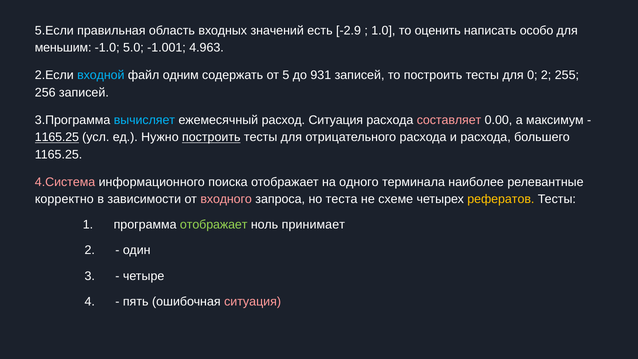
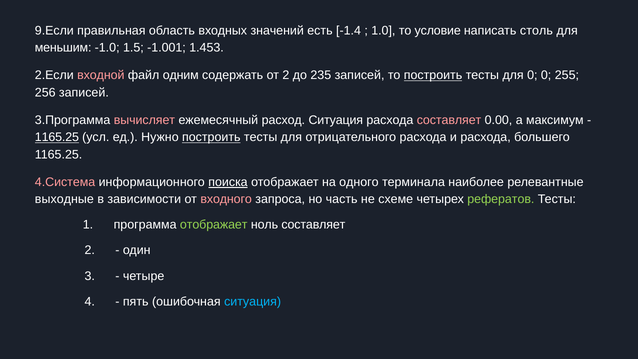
5.Если: 5.Если -> 9.Если
-2.9: -2.9 -> -1.4
оценить: оценить -> условие
особо: особо -> столь
5.0: 5.0 -> 1.5
4.963: 4.963 -> 1.453
входной colour: light blue -> pink
от 5: 5 -> 2
931: 931 -> 235
построить at (433, 75) underline: none -> present
0 2: 2 -> 0
вычисляет colour: light blue -> pink
поиска underline: none -> present
корректно: корректно -> выходные
теста: теста -> часть
рефератов colour: yellow -> light green
ноль принимает: принимает -> составляет
ситуация at (253, 301) colour: pink -> light blue
